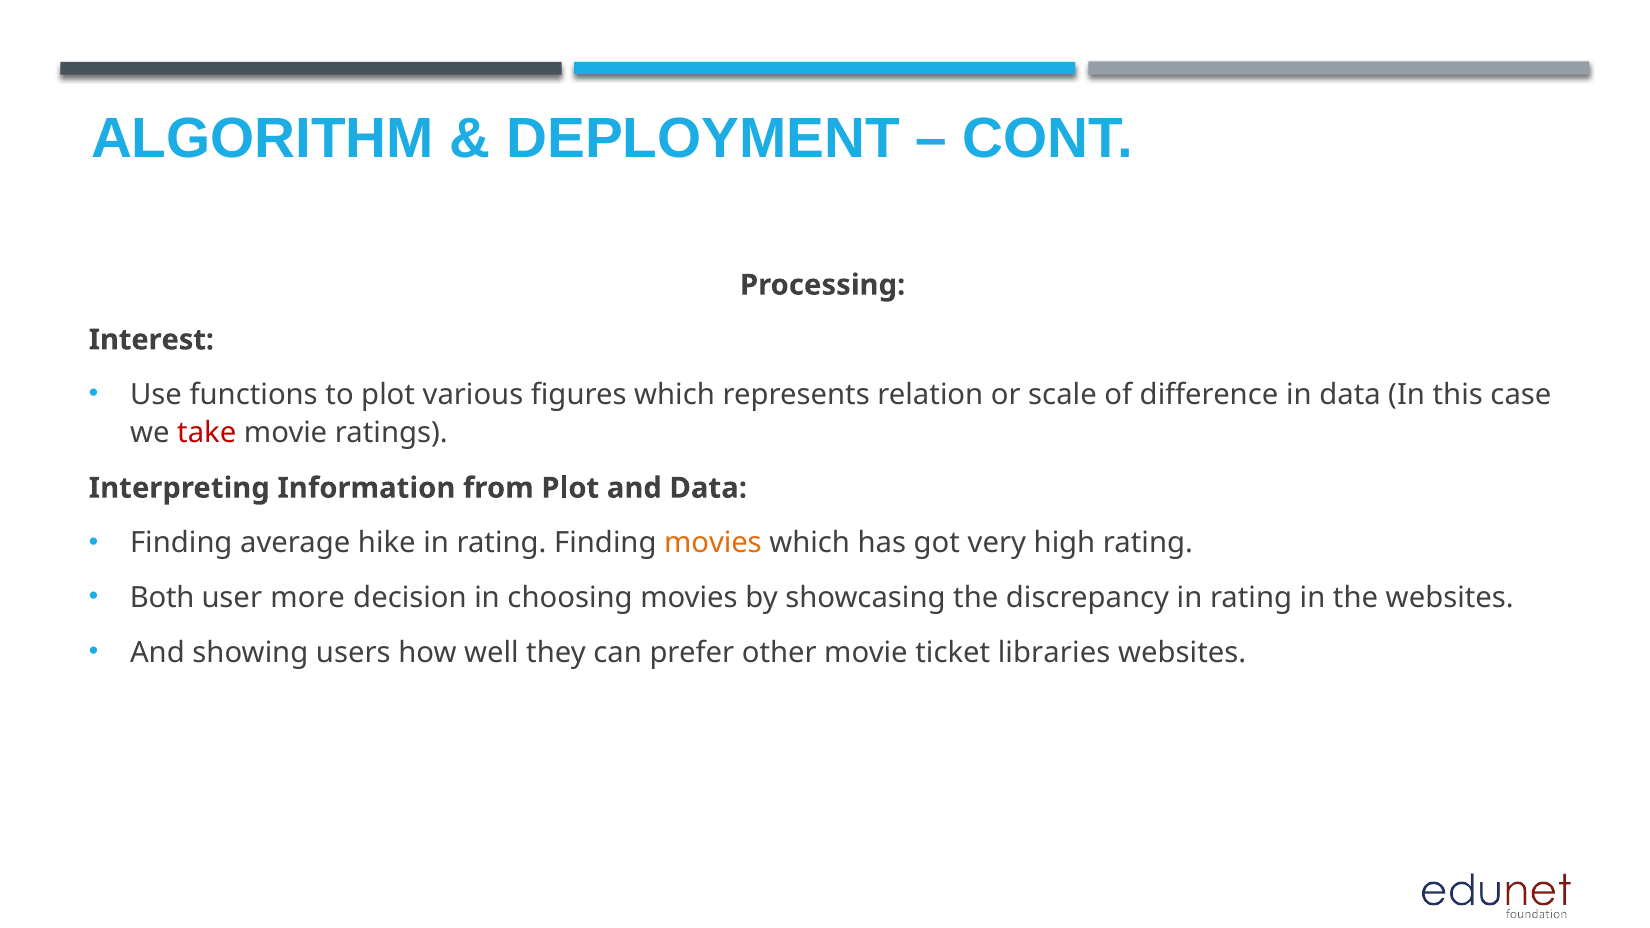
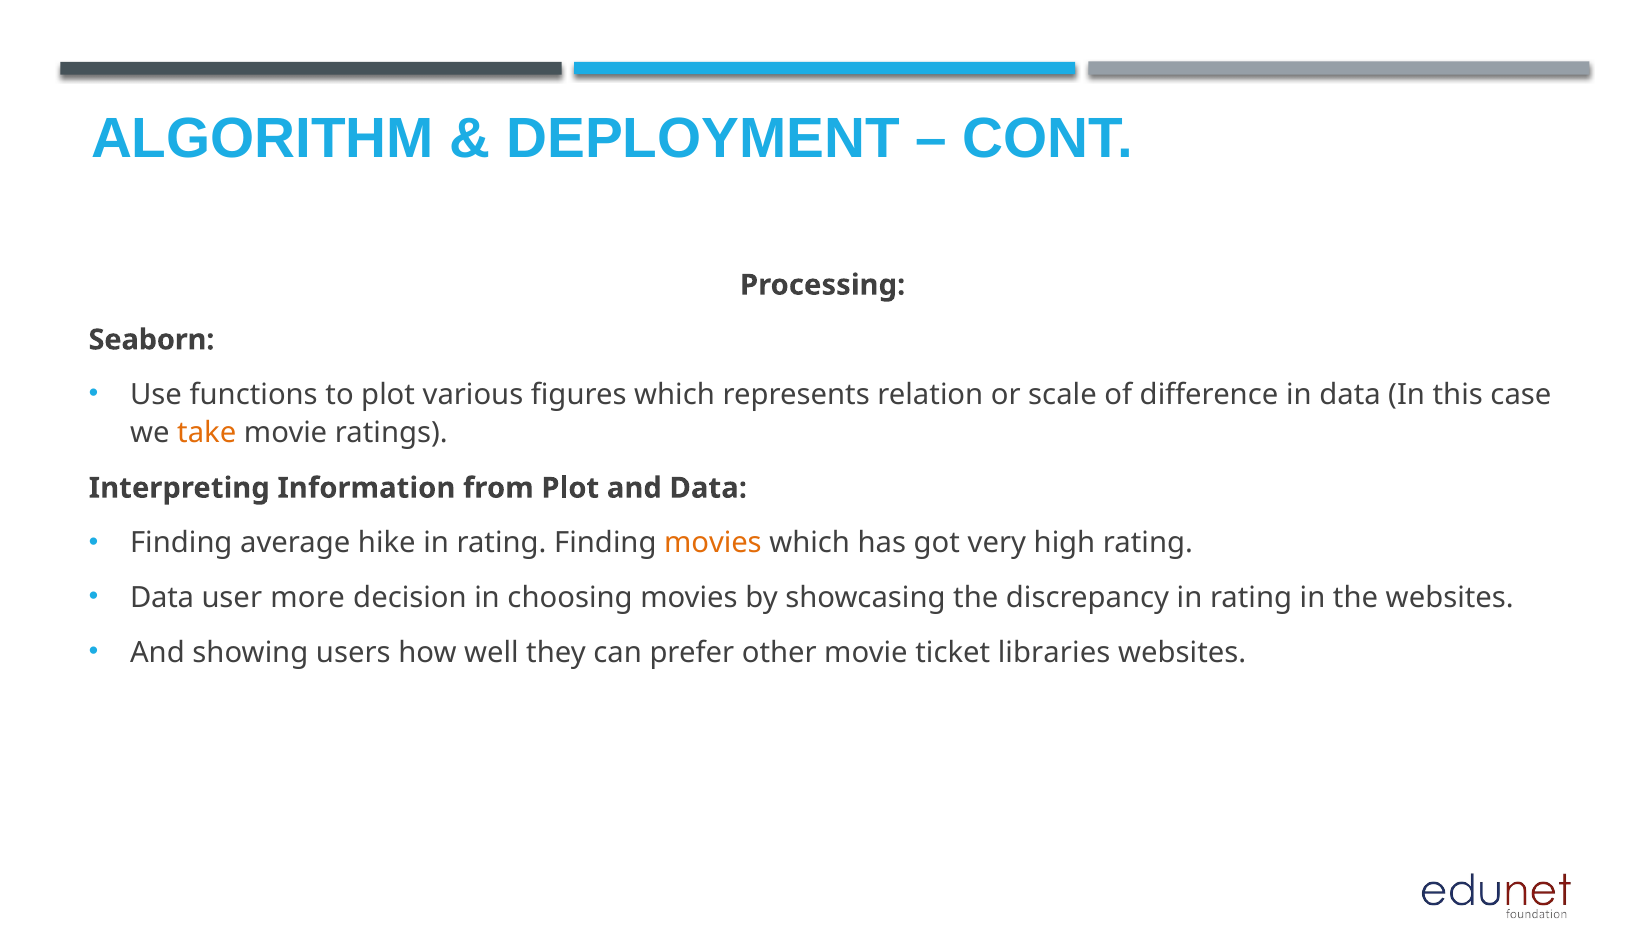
Interest: Interest -> Seaborn
take colour: red -> orange
Both at (162, 598): Both -> Data
